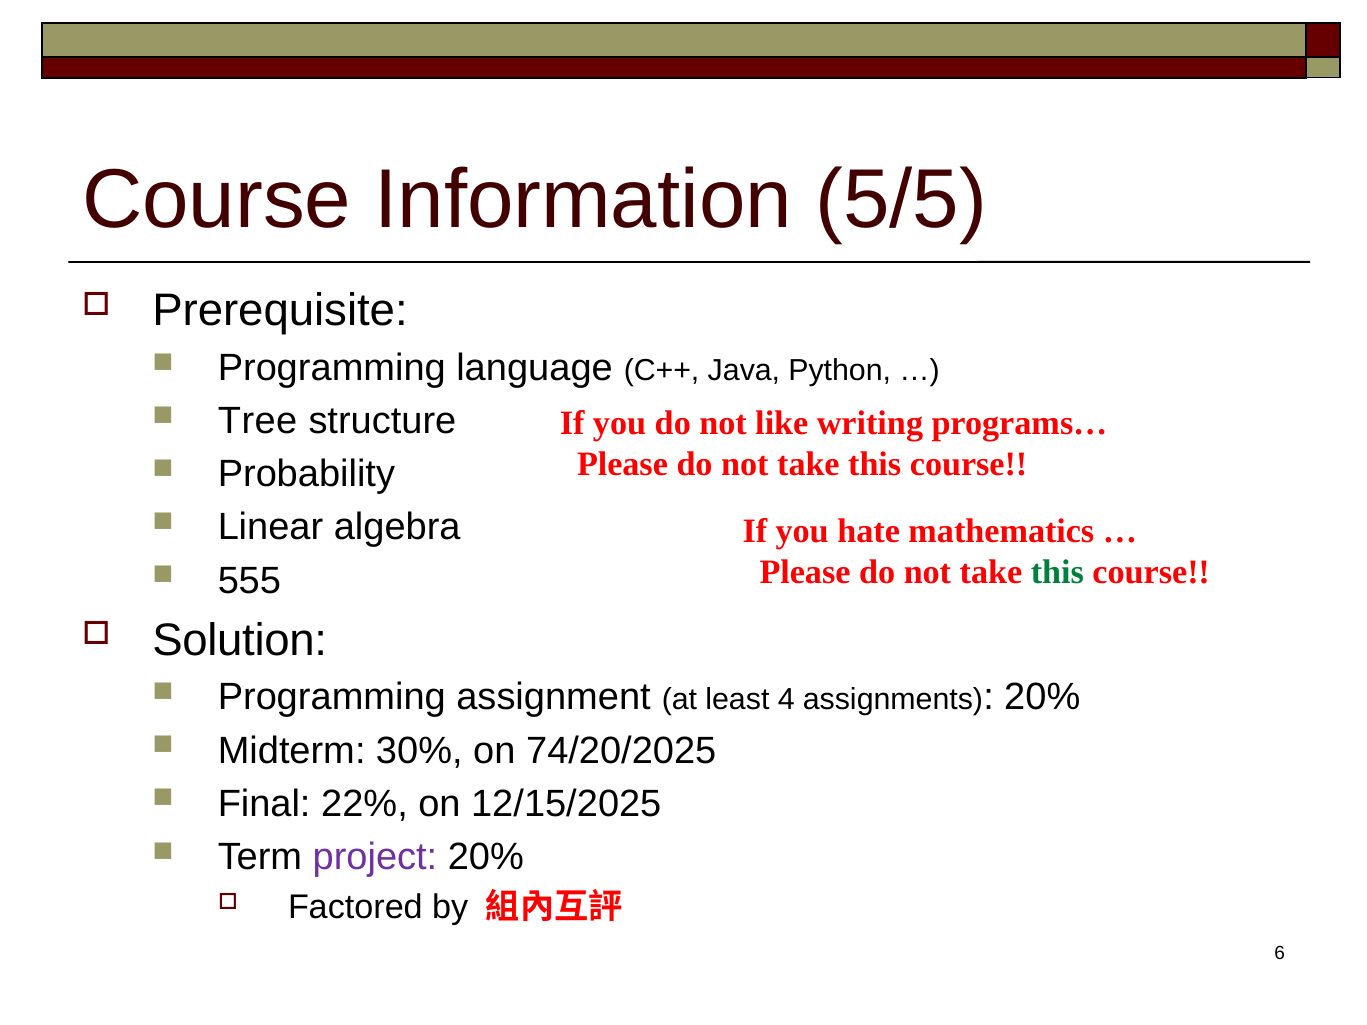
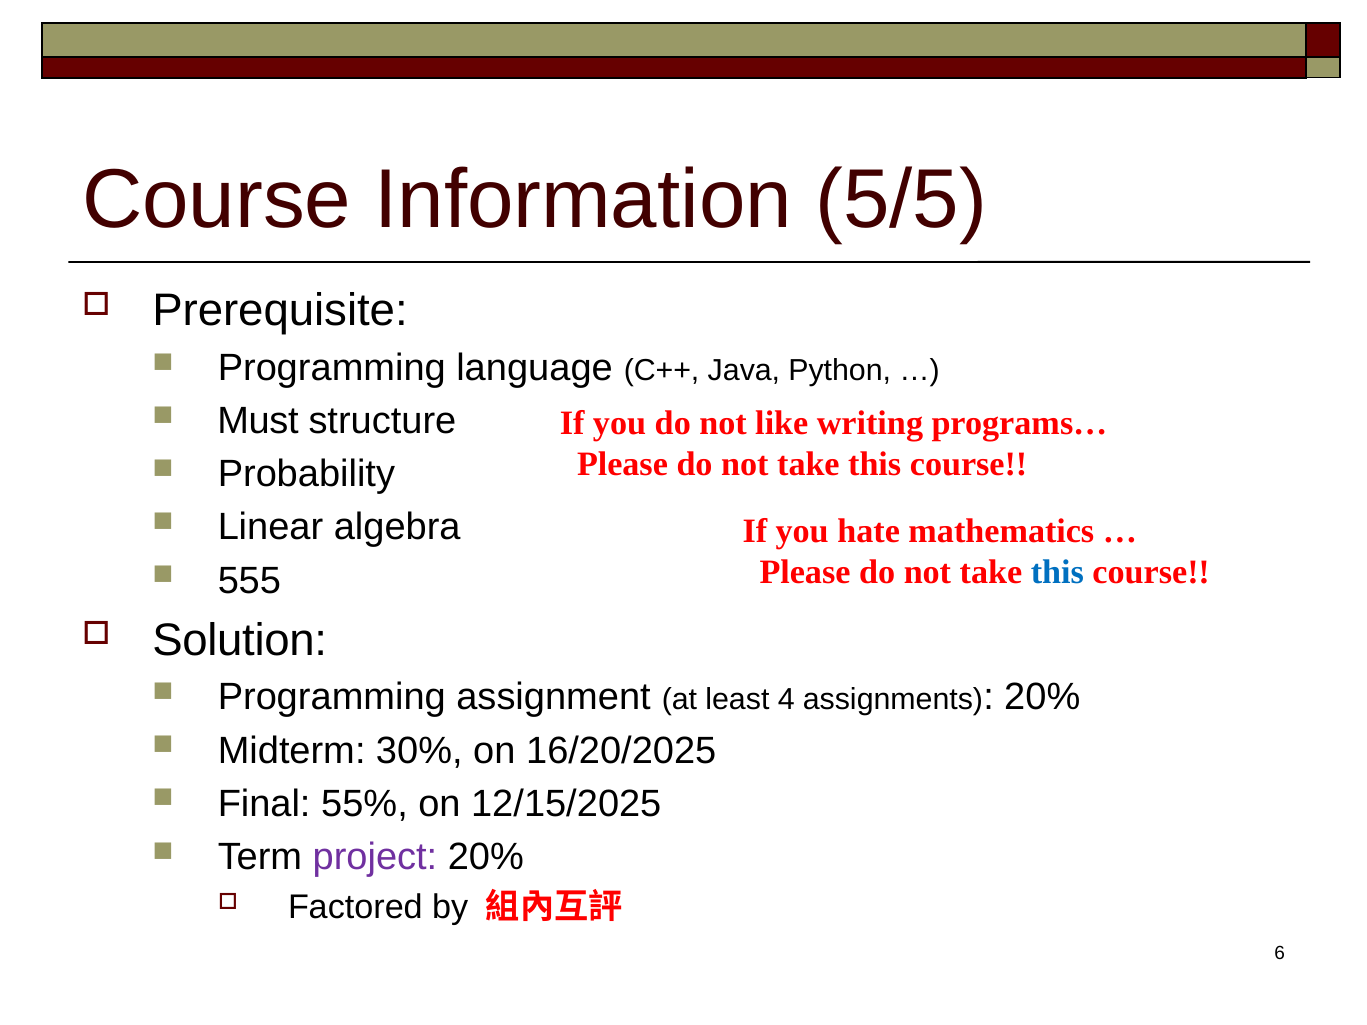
Tree: Tree -> Must
this at (1057, 572) colour: green -> blue
74/20/2025: 74/20/2025 -> 16/20/2025
22%: 22% -> 55%
